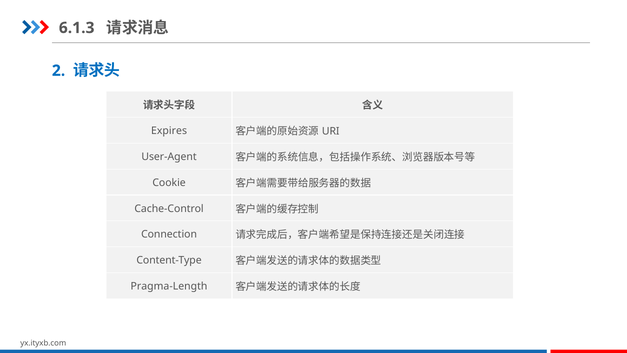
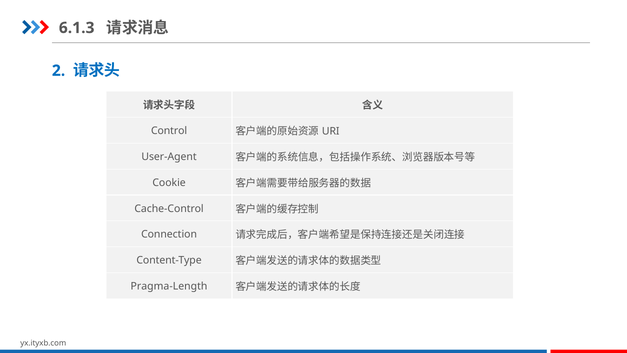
Expires: Expires -> Control
